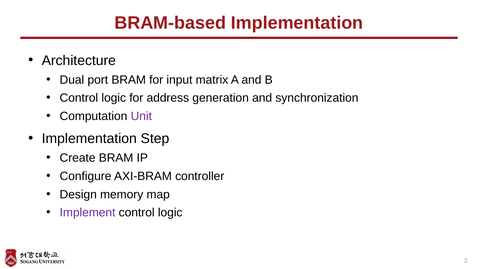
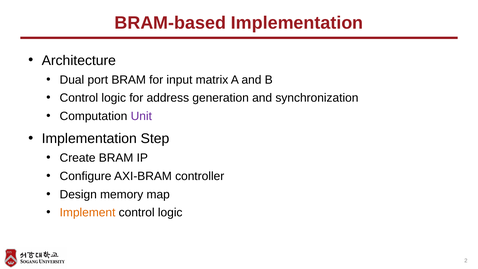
Implement colour: purple -> orange
